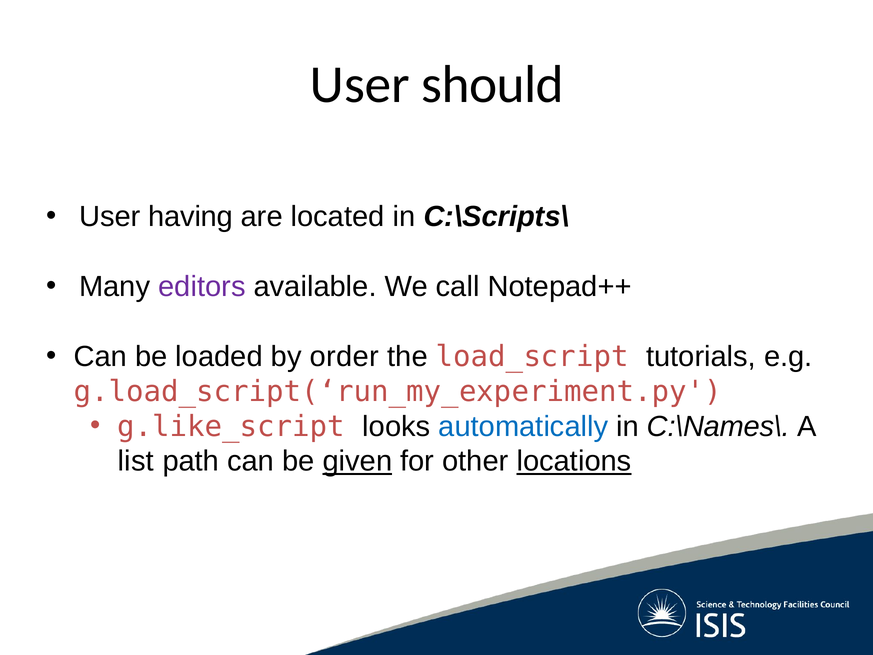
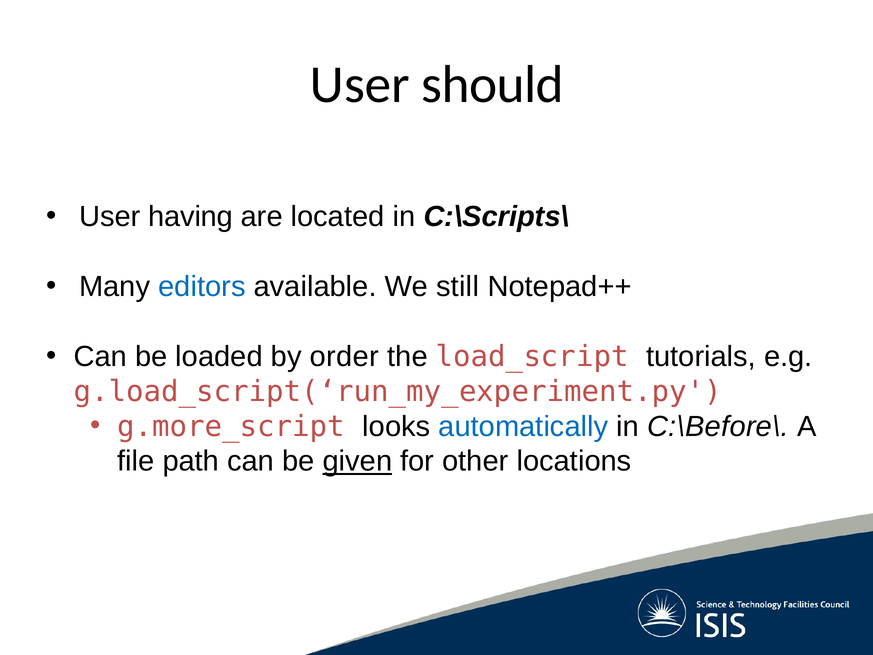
editors colour: purple -> blue
call: call -> still
g.like_script: g.like_script -> g.more_script
C:\Names\: C:\Names\ -> C:\Before\
list: list -> file
locations underline: present -> none
